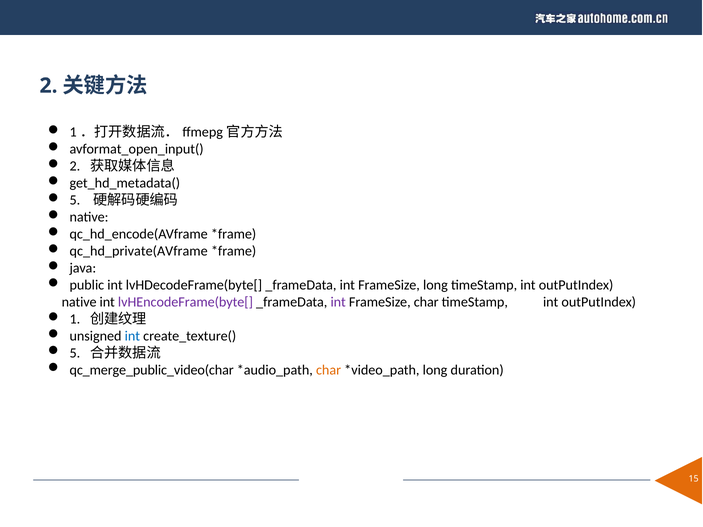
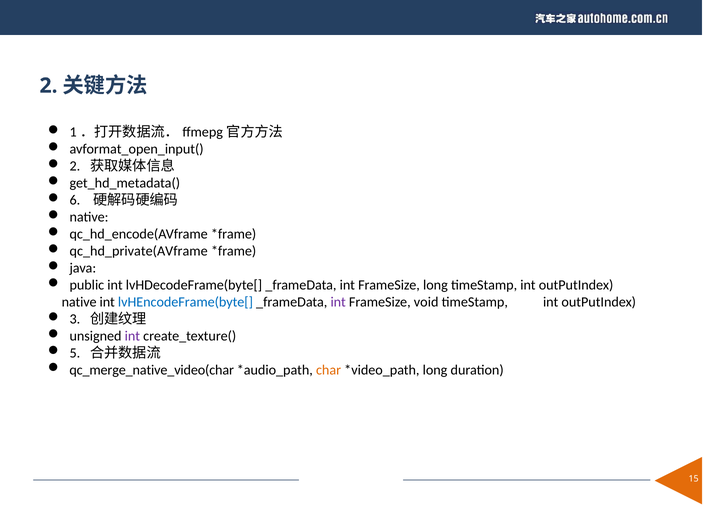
5 at (75, 200): 5 -> 6
lvHEncodeFrame(byte[ colour: purple -> blue
FrameSize char: char -> void
1: 1 -> 3
int at (132, 336) colour: blue -> purple
qc_merge_public_video(char: qc_merge_public_video(char -> qc_merge_native_video(char
